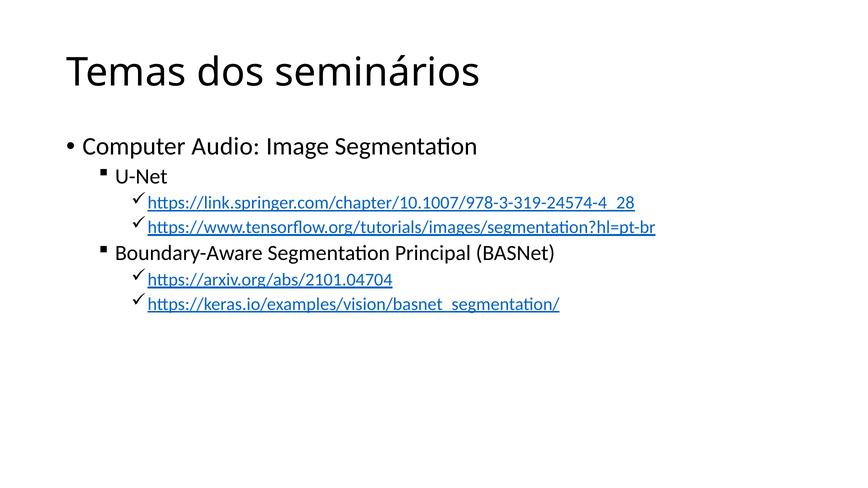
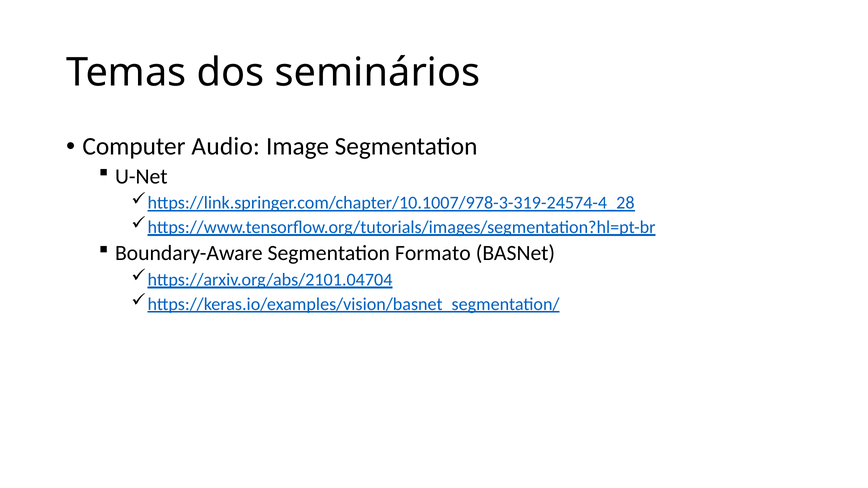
Principal: Principal -> Formato
